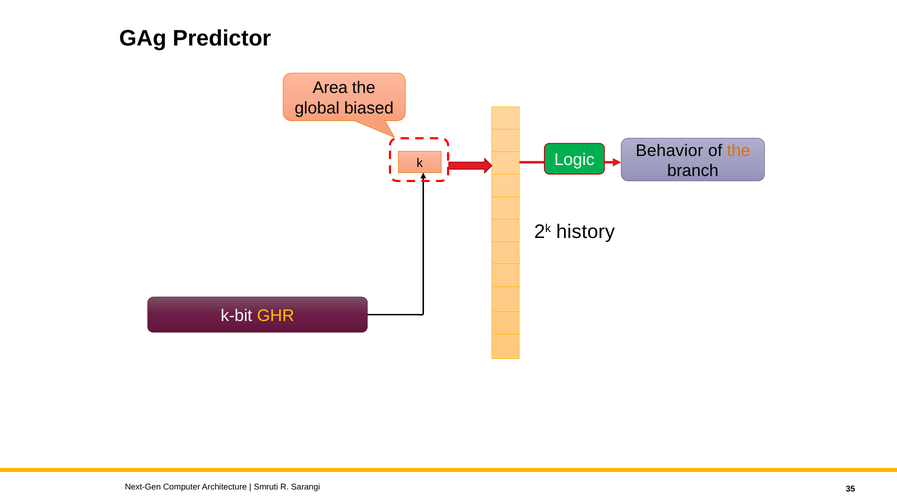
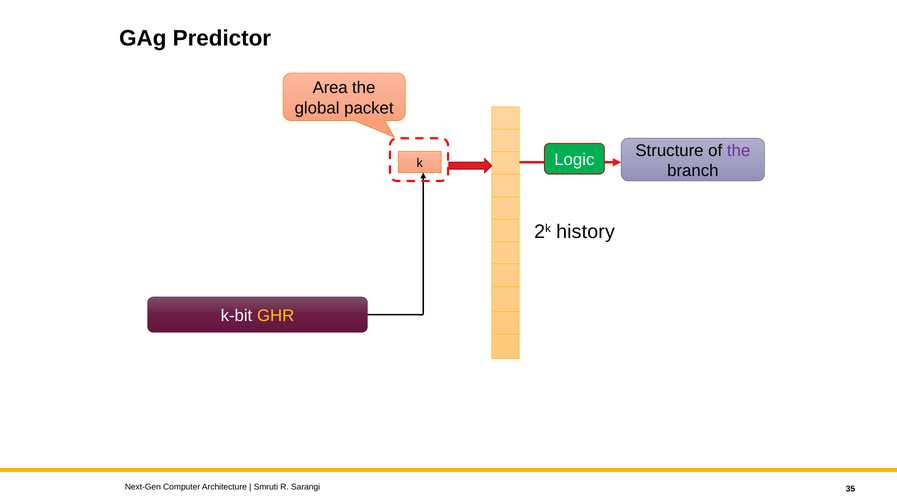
biased: biased -> packet
Behavior: Behavior -> Structure
the at (739, 151) colour: orange -> purple
